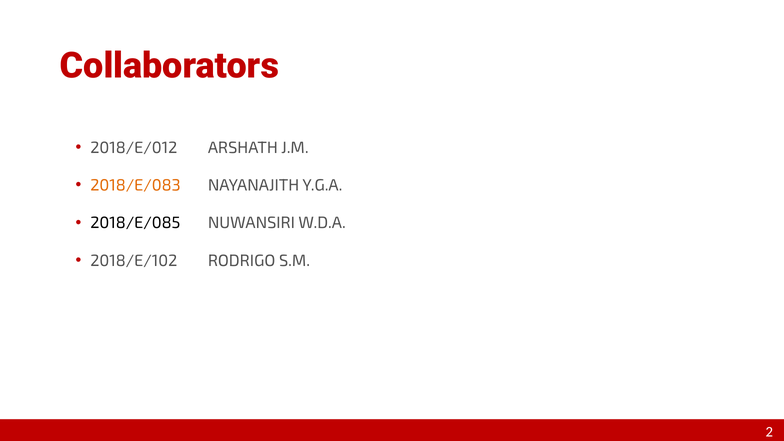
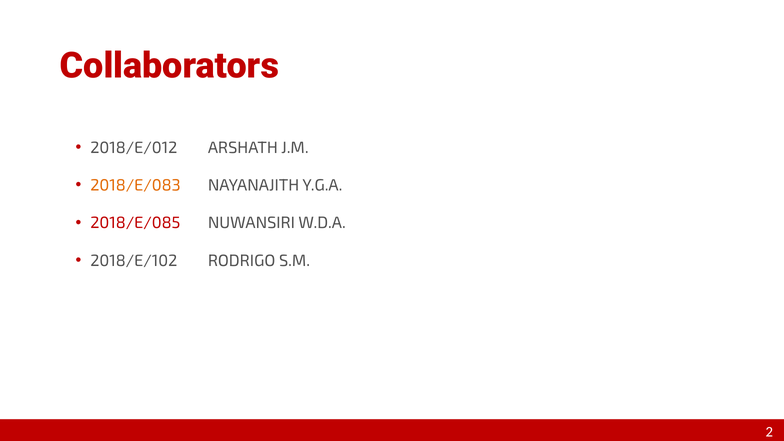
2018/E/085 colour: black -> red
